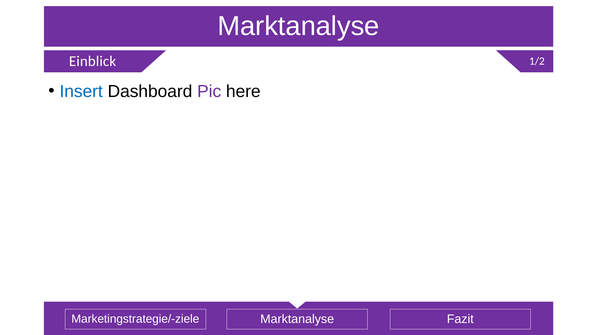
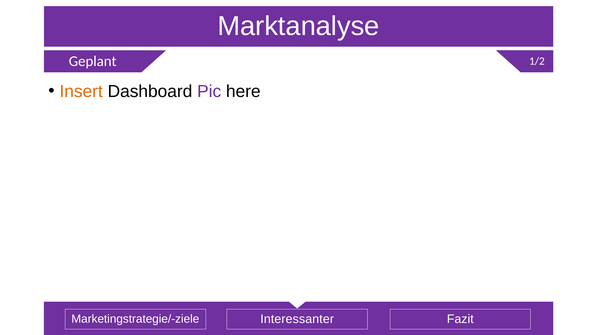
Einblick: Einblick -> Geplant
Insert colour: blue -> orange
Marketingstrategie/-ziele Marktanalyse: Marktanalyse -> Interessanter
